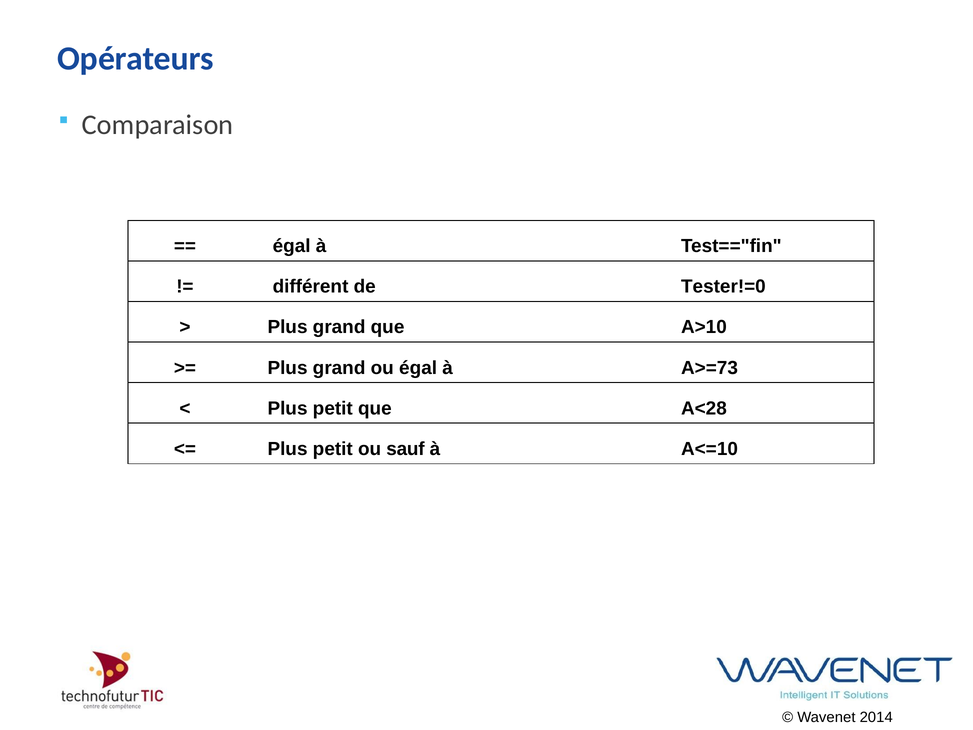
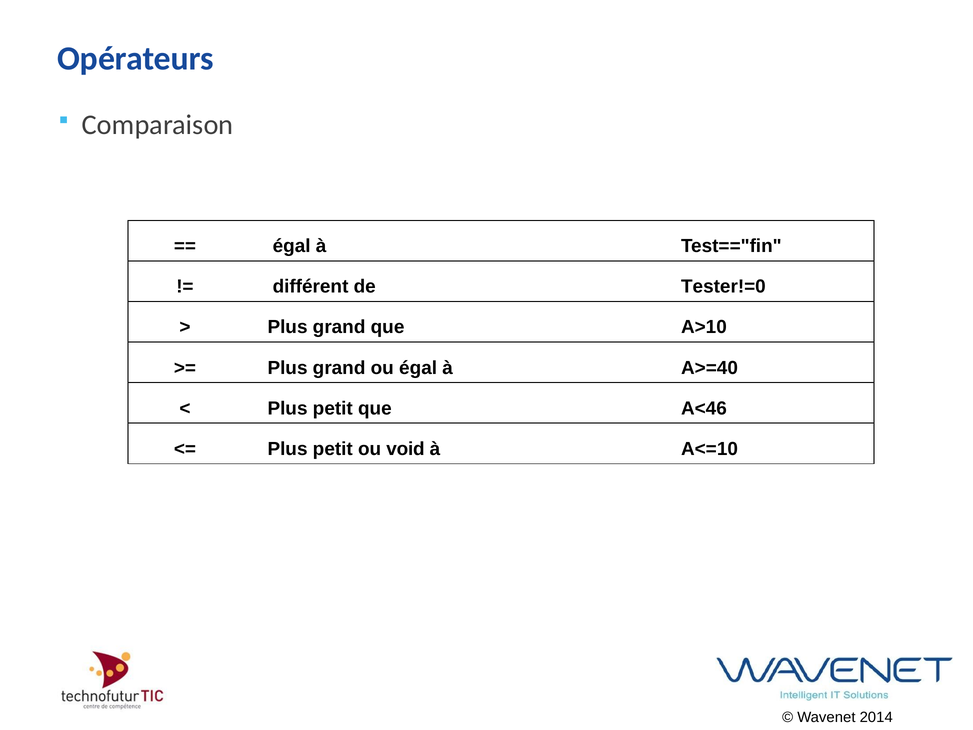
A>=73: A>=73 -> A>=40
A<28: A<28 -> A<46
sauf: sauf -> void
